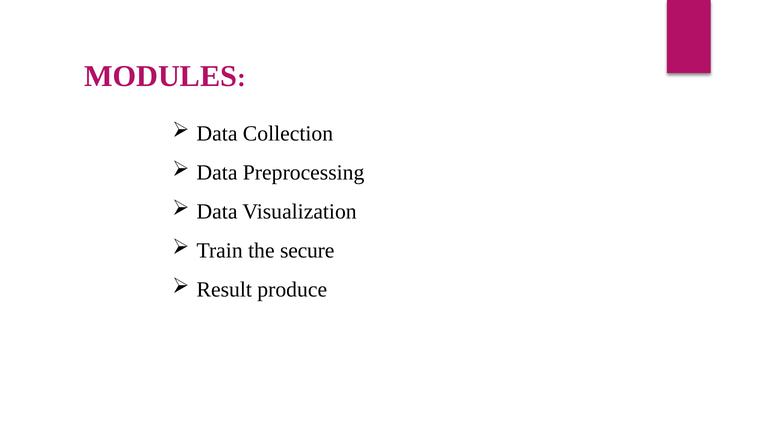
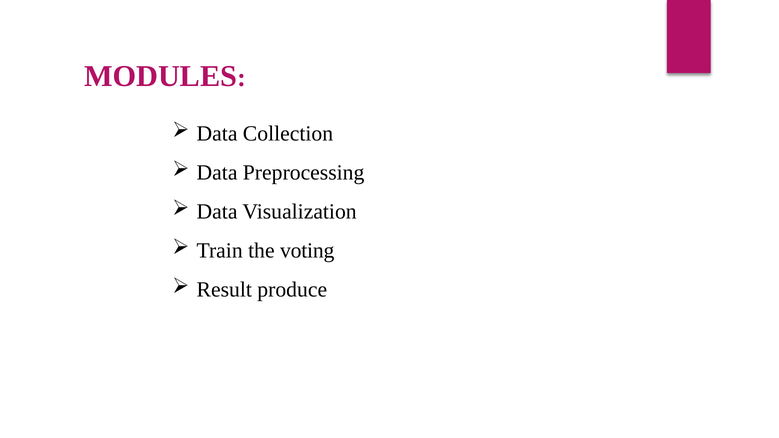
secure: secure -> voting
